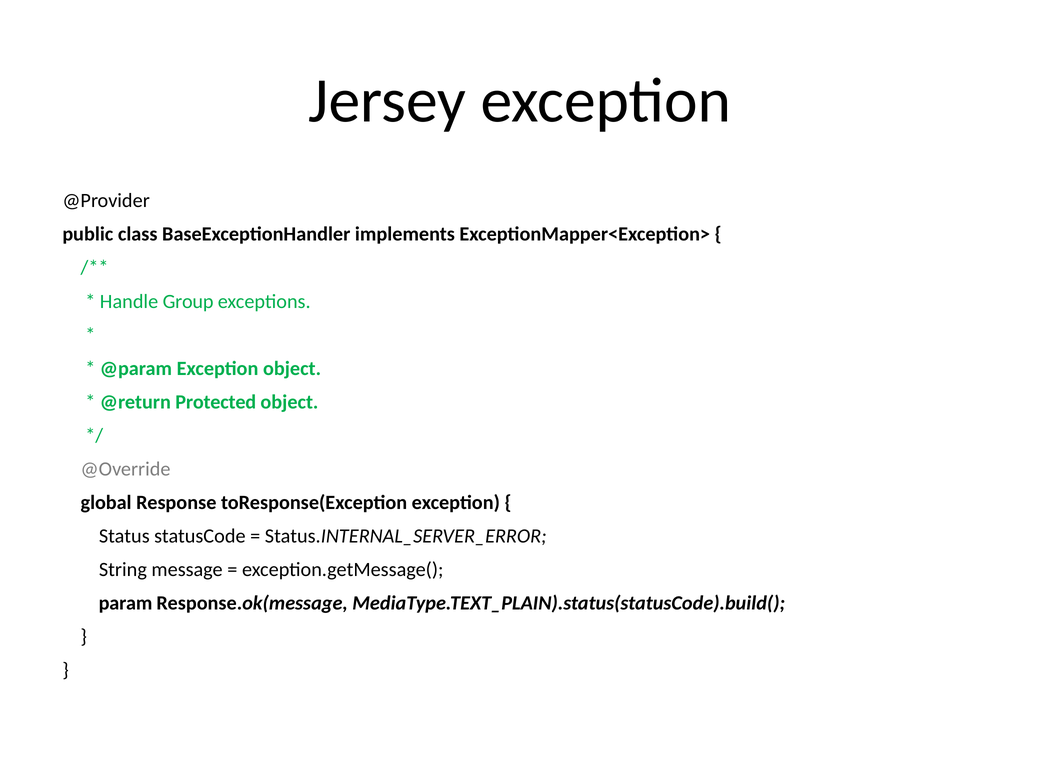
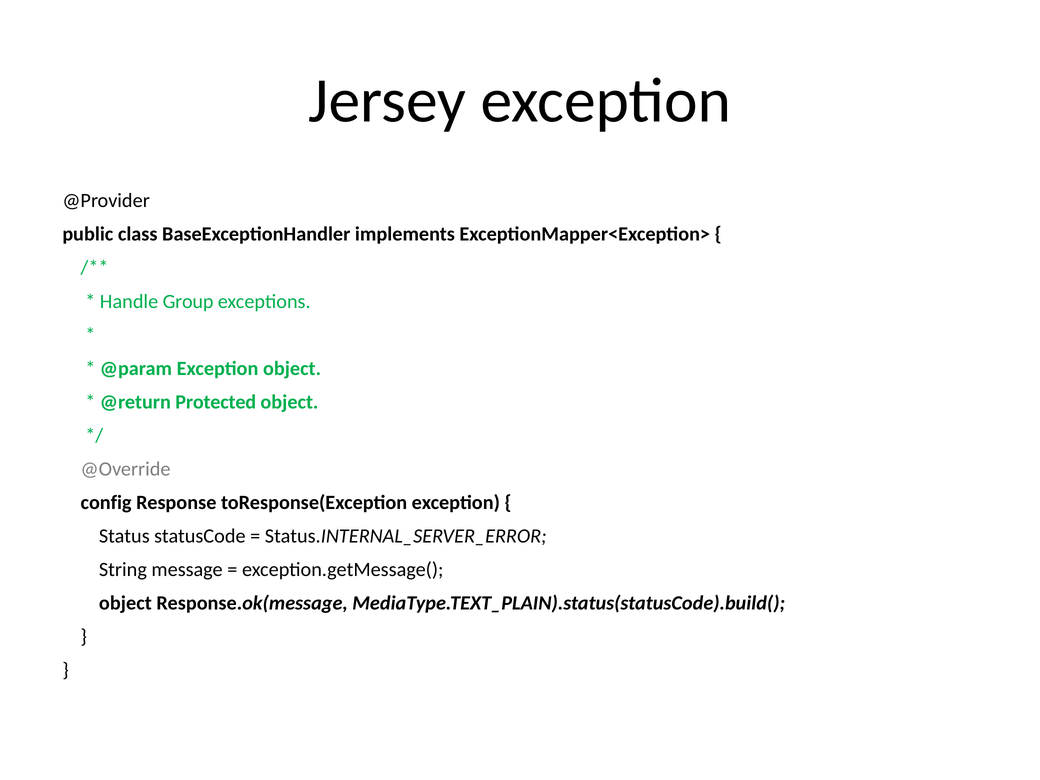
global: global -> config
param at (126, 603): param -> object
